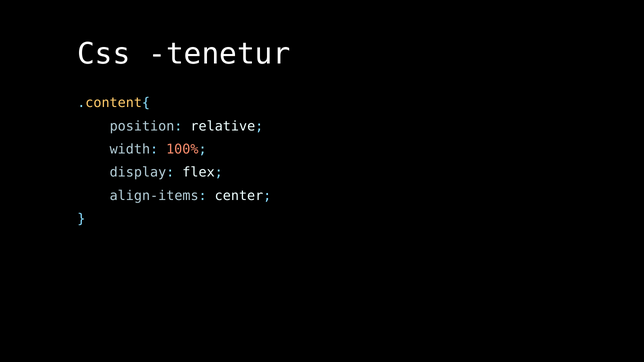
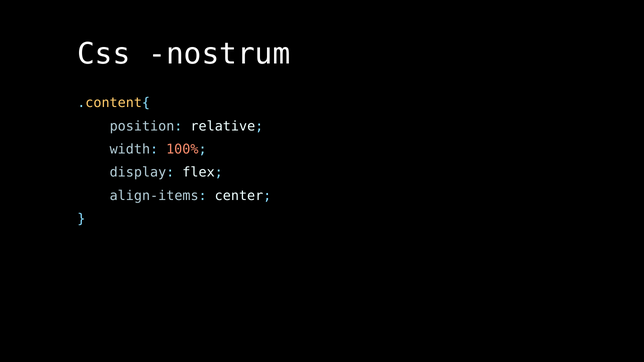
tenetur: tenetur -> nostrum
